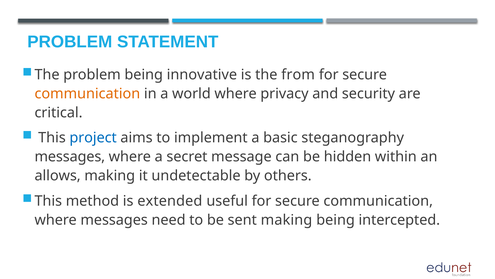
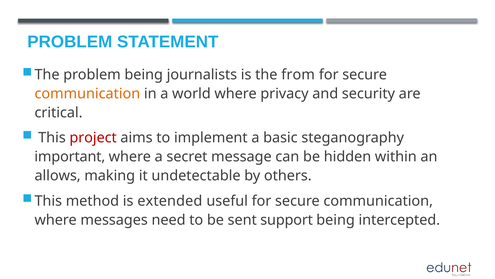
innovative: innovative -> journalists
project colour: blue -> red
messages at (70, 156): messages -> important
sent making: making -> support
